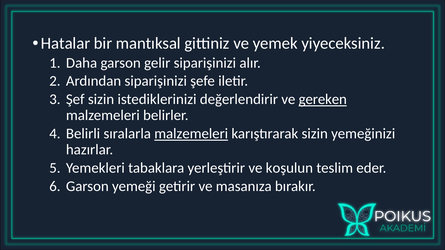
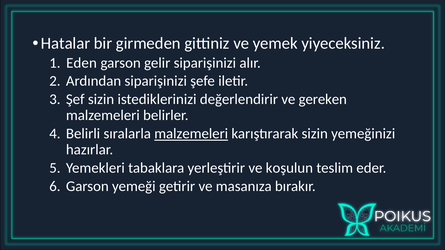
mantıksal: mantıksal -> girmeden
Daha: Daha -> Eden
gereken underline: present -> none
